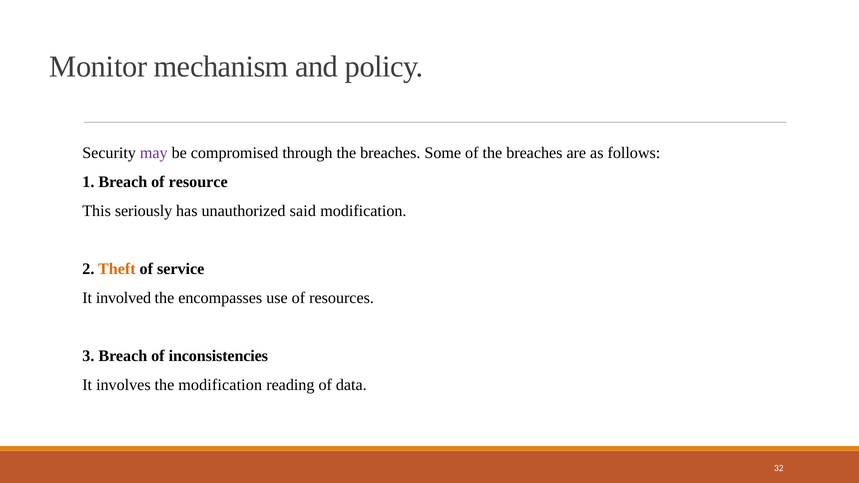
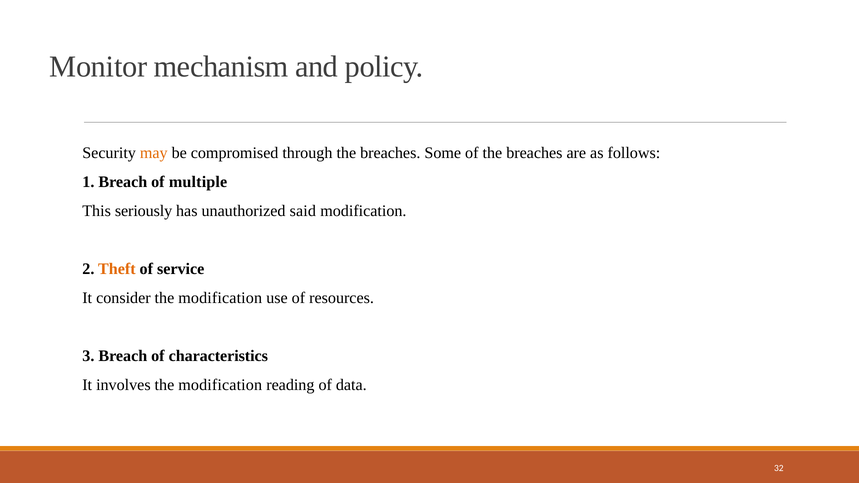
may colour: purple -> orange
resource: resource -> multiple
involved: involved -> consider
encompasses at (220, 298): encompasses -> modification
inconsistencies: inconsistencies -> characteristics
